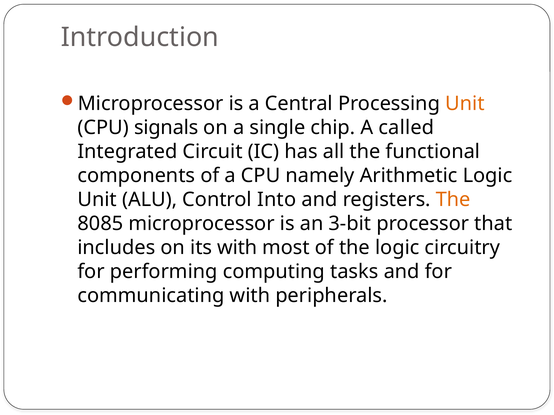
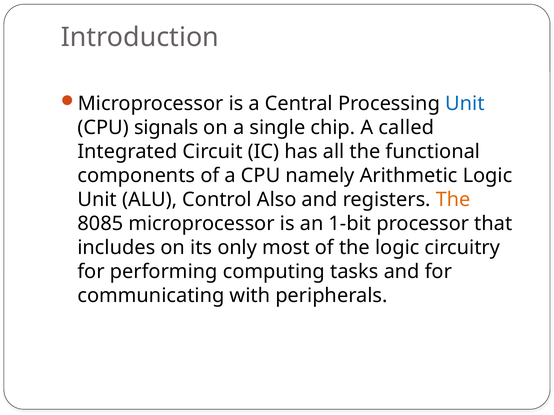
Unit at (465, 104) colour: orange -> blue
Into: Into -> Also
3-bit: 3-bit -> 1-bit
its with: with -> only
